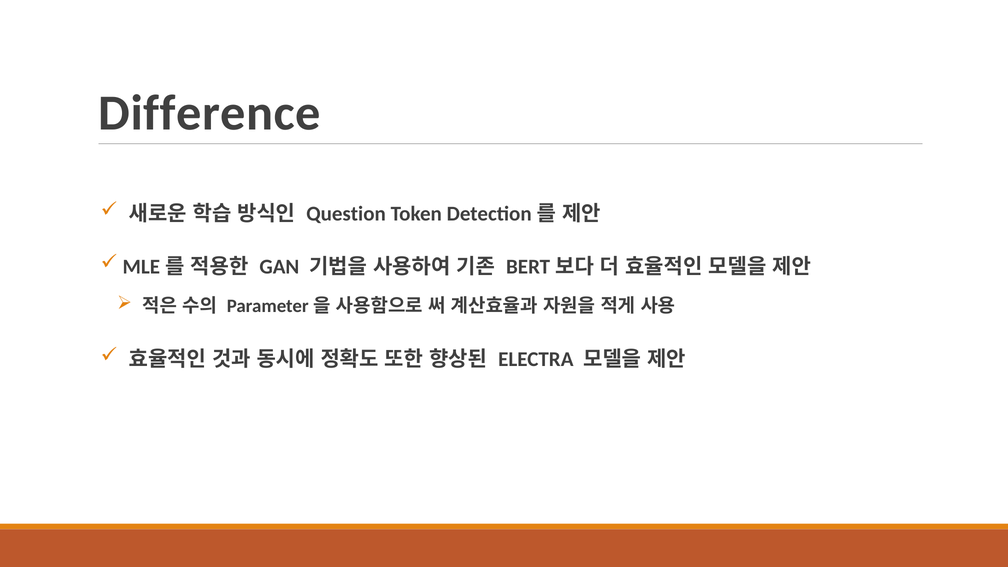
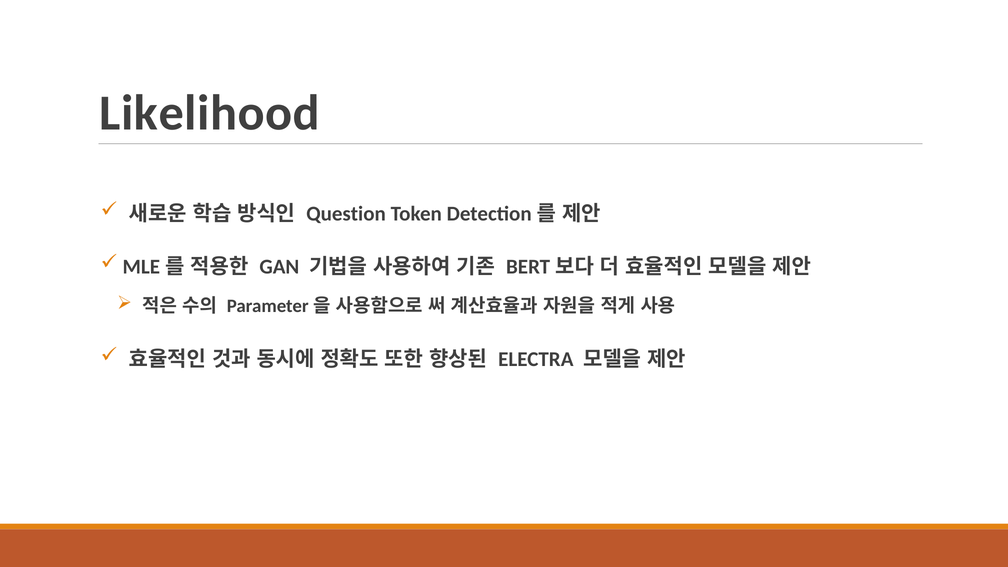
Difference: Difference -> Likelihood
